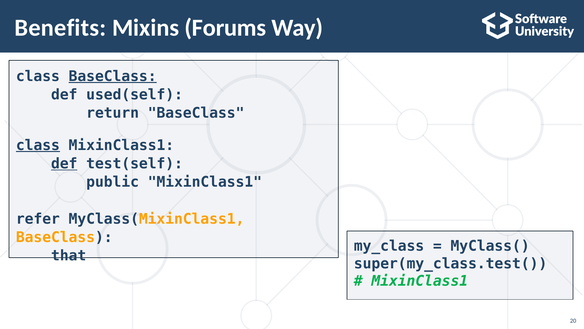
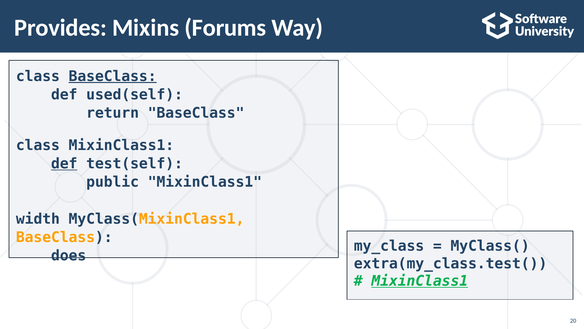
Benefits: Benefits -> Provides
class at (38, 145) underline: present -> none
refer: refer -> width
that: that -> does
super(my_class.test(: super(my_class.test( -> extra(my_class.test(
MixinClass1 at (420, 281) underline: none -> present
